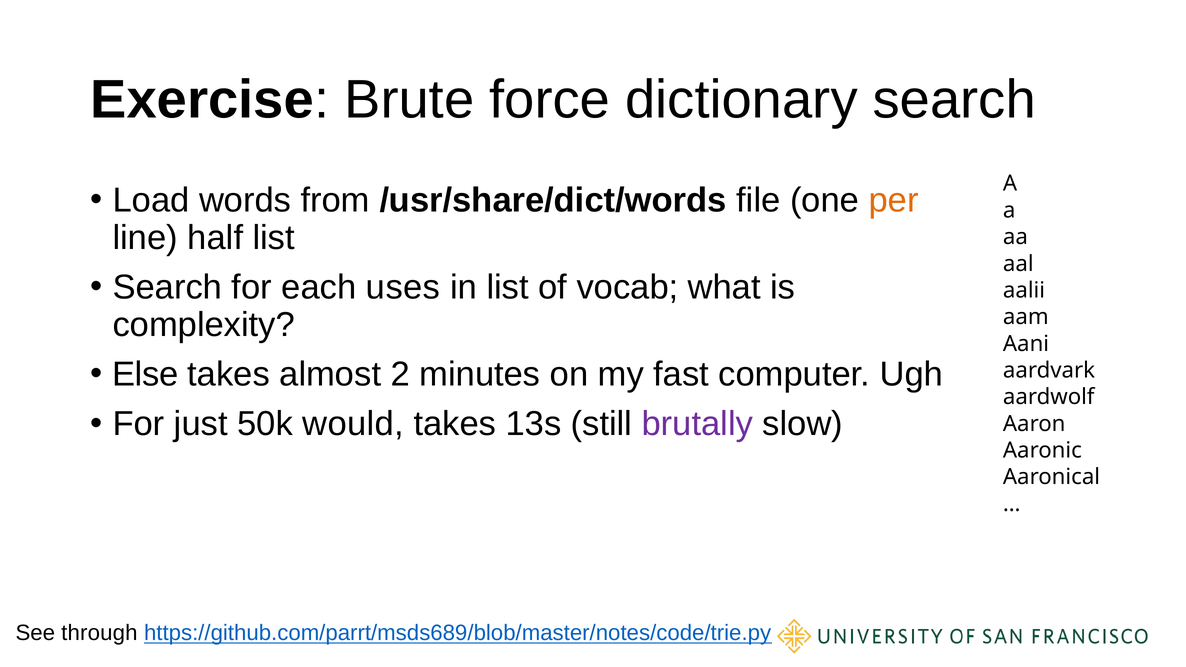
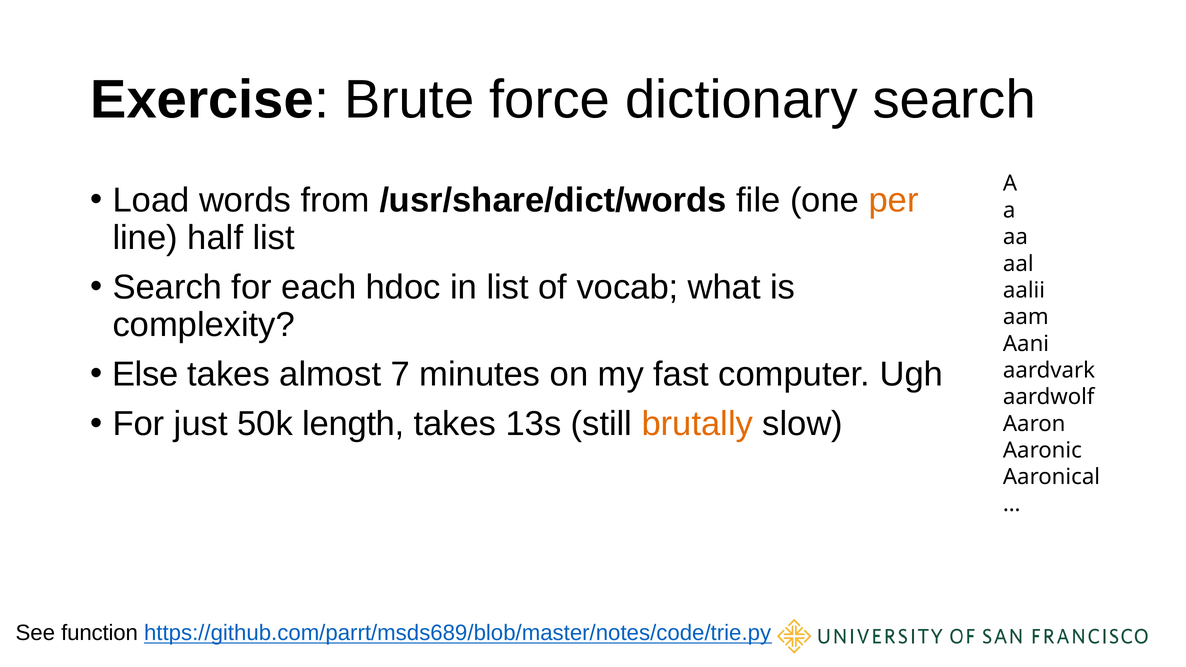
uses: uses -> hdoc
2: 2 -> 7
would: would -> length
brutally colour: purple -> orange
through: through -> function
